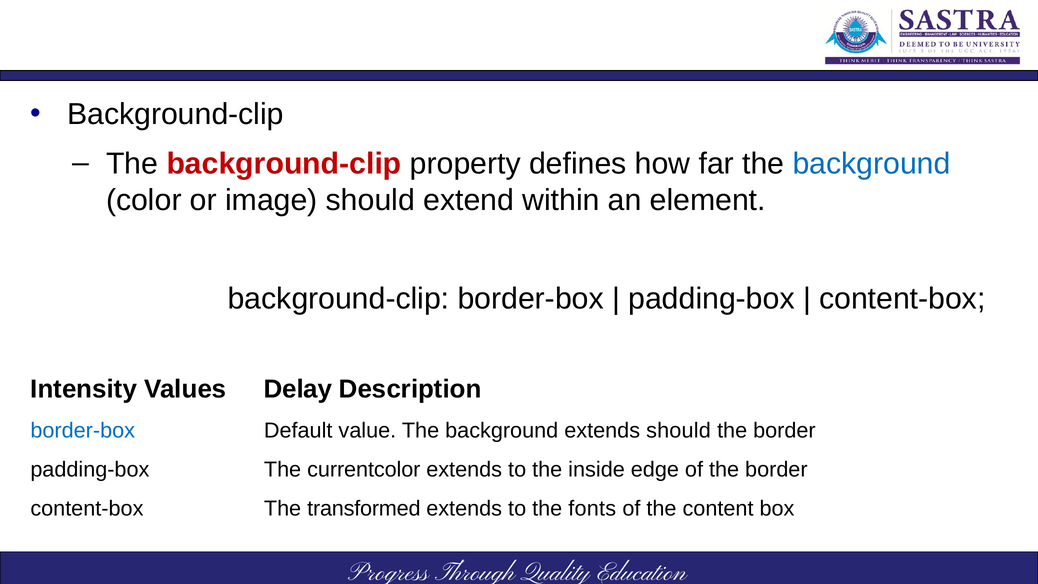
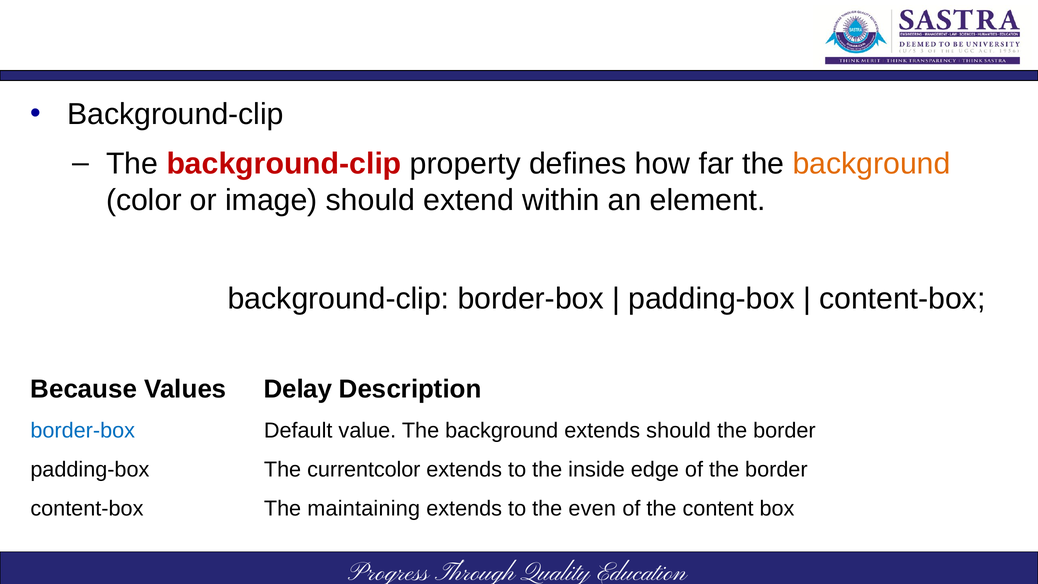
background at (872, 164) colour: blue -> orange
Intensity: Intensity -> Because
transformed: transformed -> maintaining
fonts: fonts -> even
